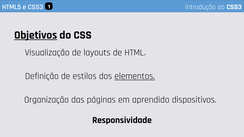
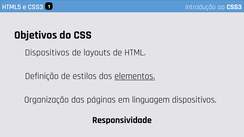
Objetivos underline: present -> none
Visualização at (47, 53): Visualização -> Dispositivos
aprendido: aprendido -> linguagem
